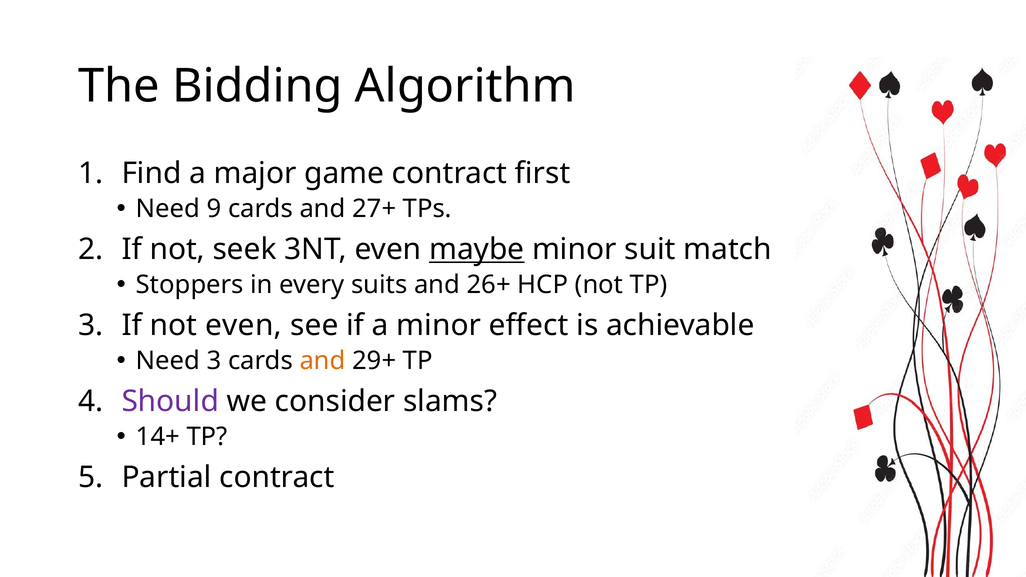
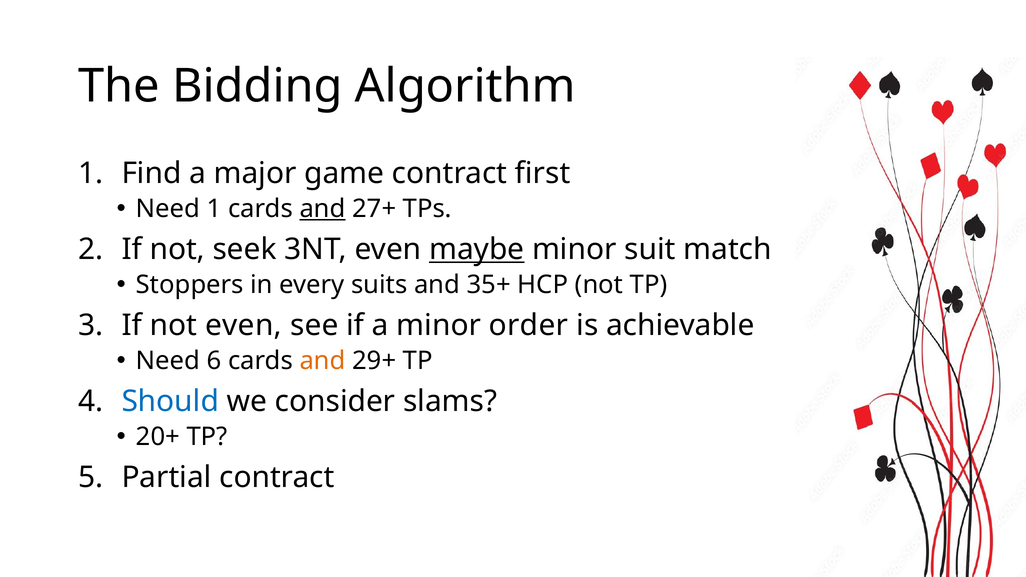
Need 9: 9 -> 1
and at (323, 209) underline: none -> present
26+: 26+ -> 35+
effect: effect -> order
Need 3: 3 -> 6
Should colour: purple -> blue
14+: 14+ -> 20+
